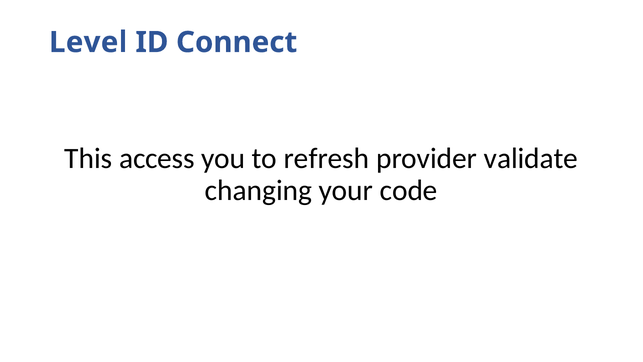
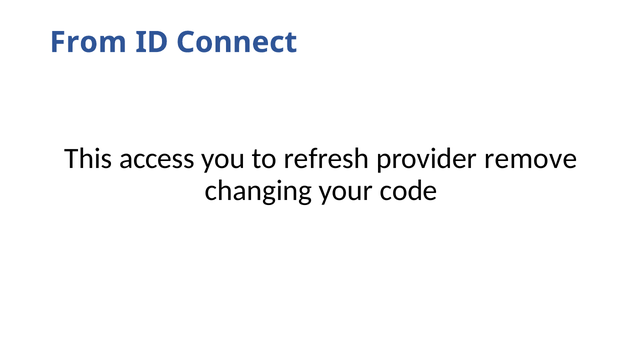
Level: Level -> From
validate: validate -> remove
